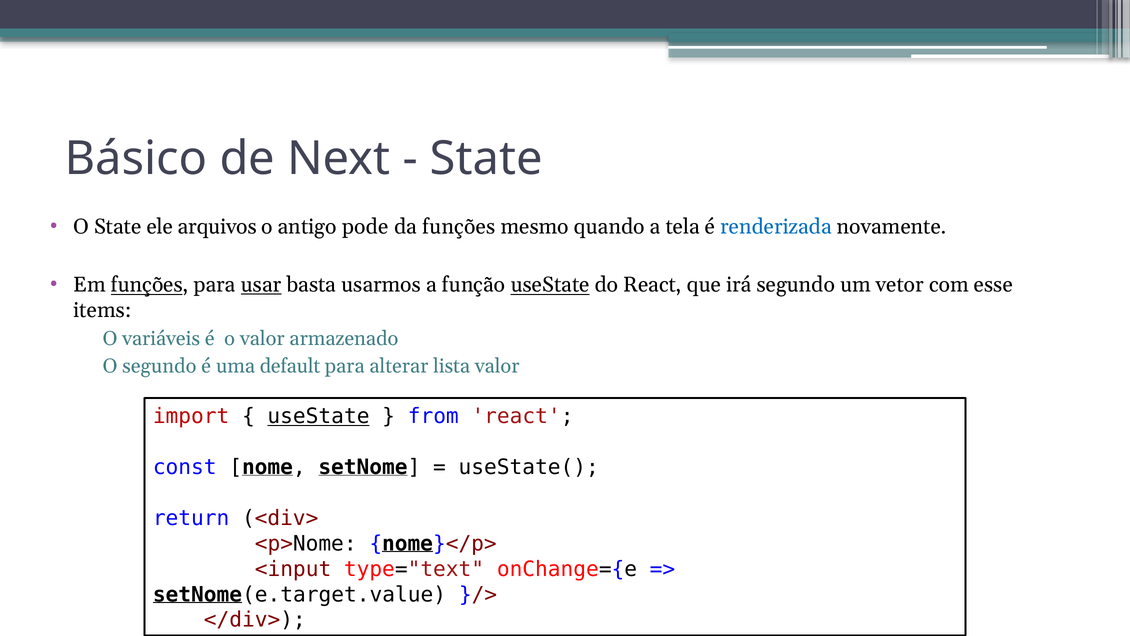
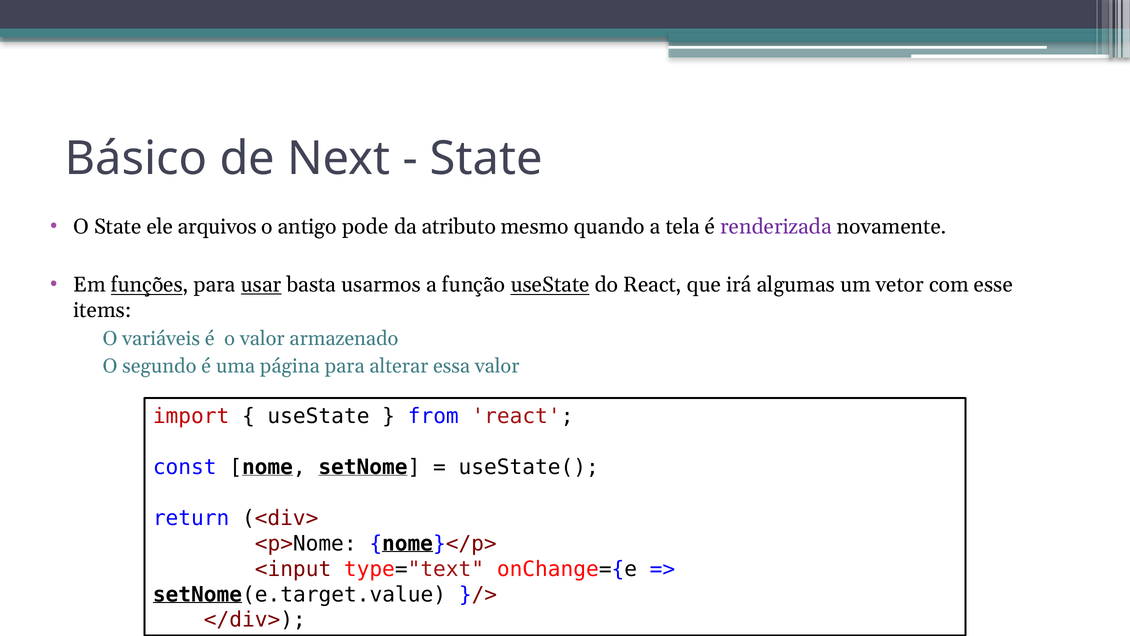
da funções: funções -> atributo
renderizada colour: blue -> purple
irá segundo: segundo -> algumas
default: default -> página
lista: lista -> essa
useState at (318, 416) underline: present -> none
